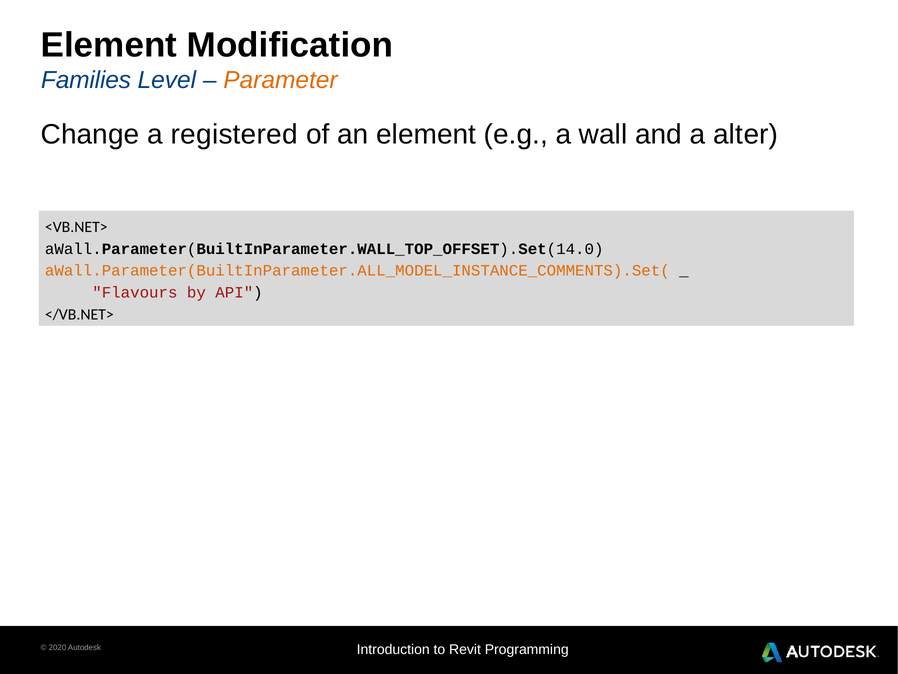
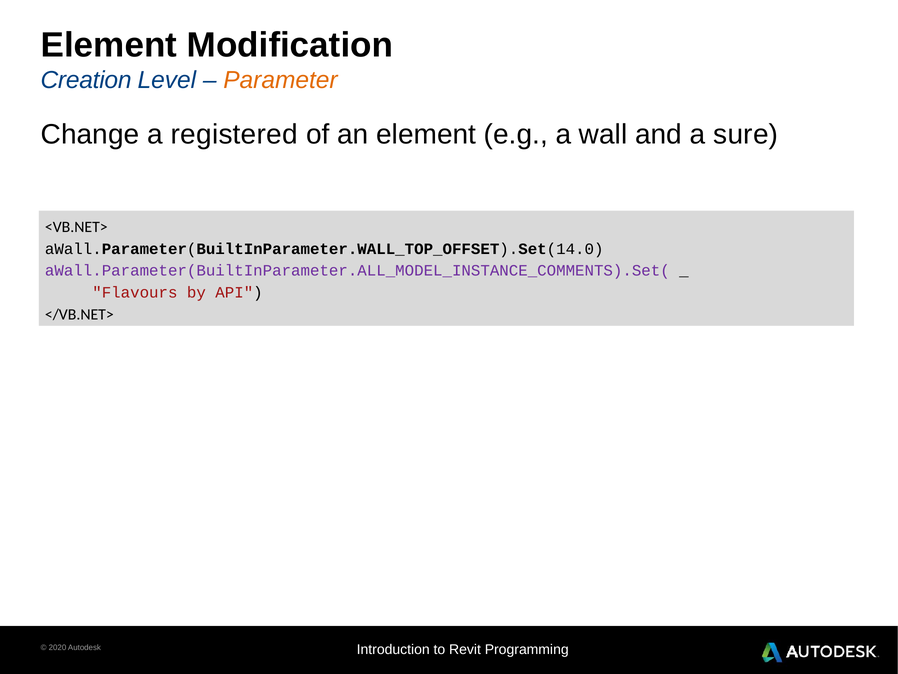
Families: Families -> Creation
alter: alter -> sure
aWall.Parameter(BuiltInParameter.ALL_MODEL_INSTANCE_COMMENTS).Set( colour: orange -> purple
